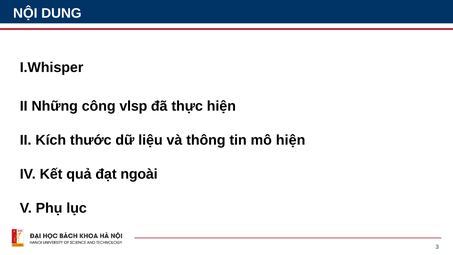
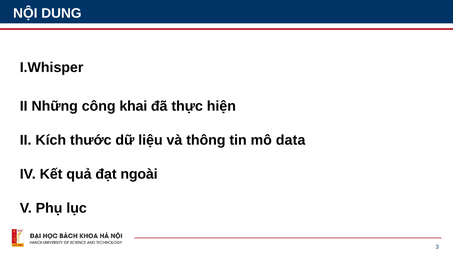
vlsp: vlsp -> khai
mô hiện: hiện -> data
